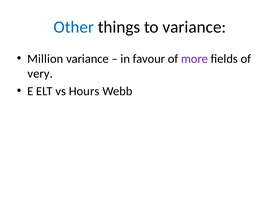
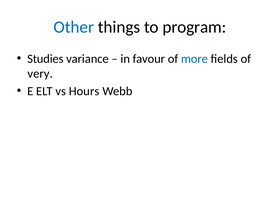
to variance: variance -> program
Million: Million -> Studies
more colour: purple -> blue
